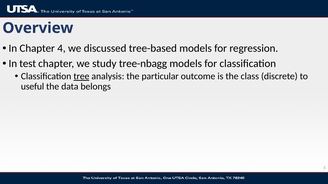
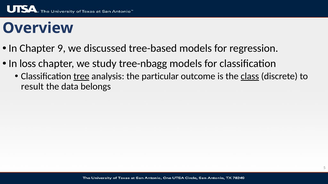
4: 4 -> 9
test: test -> loss
class underline: none -> present
useful: useful -> result
